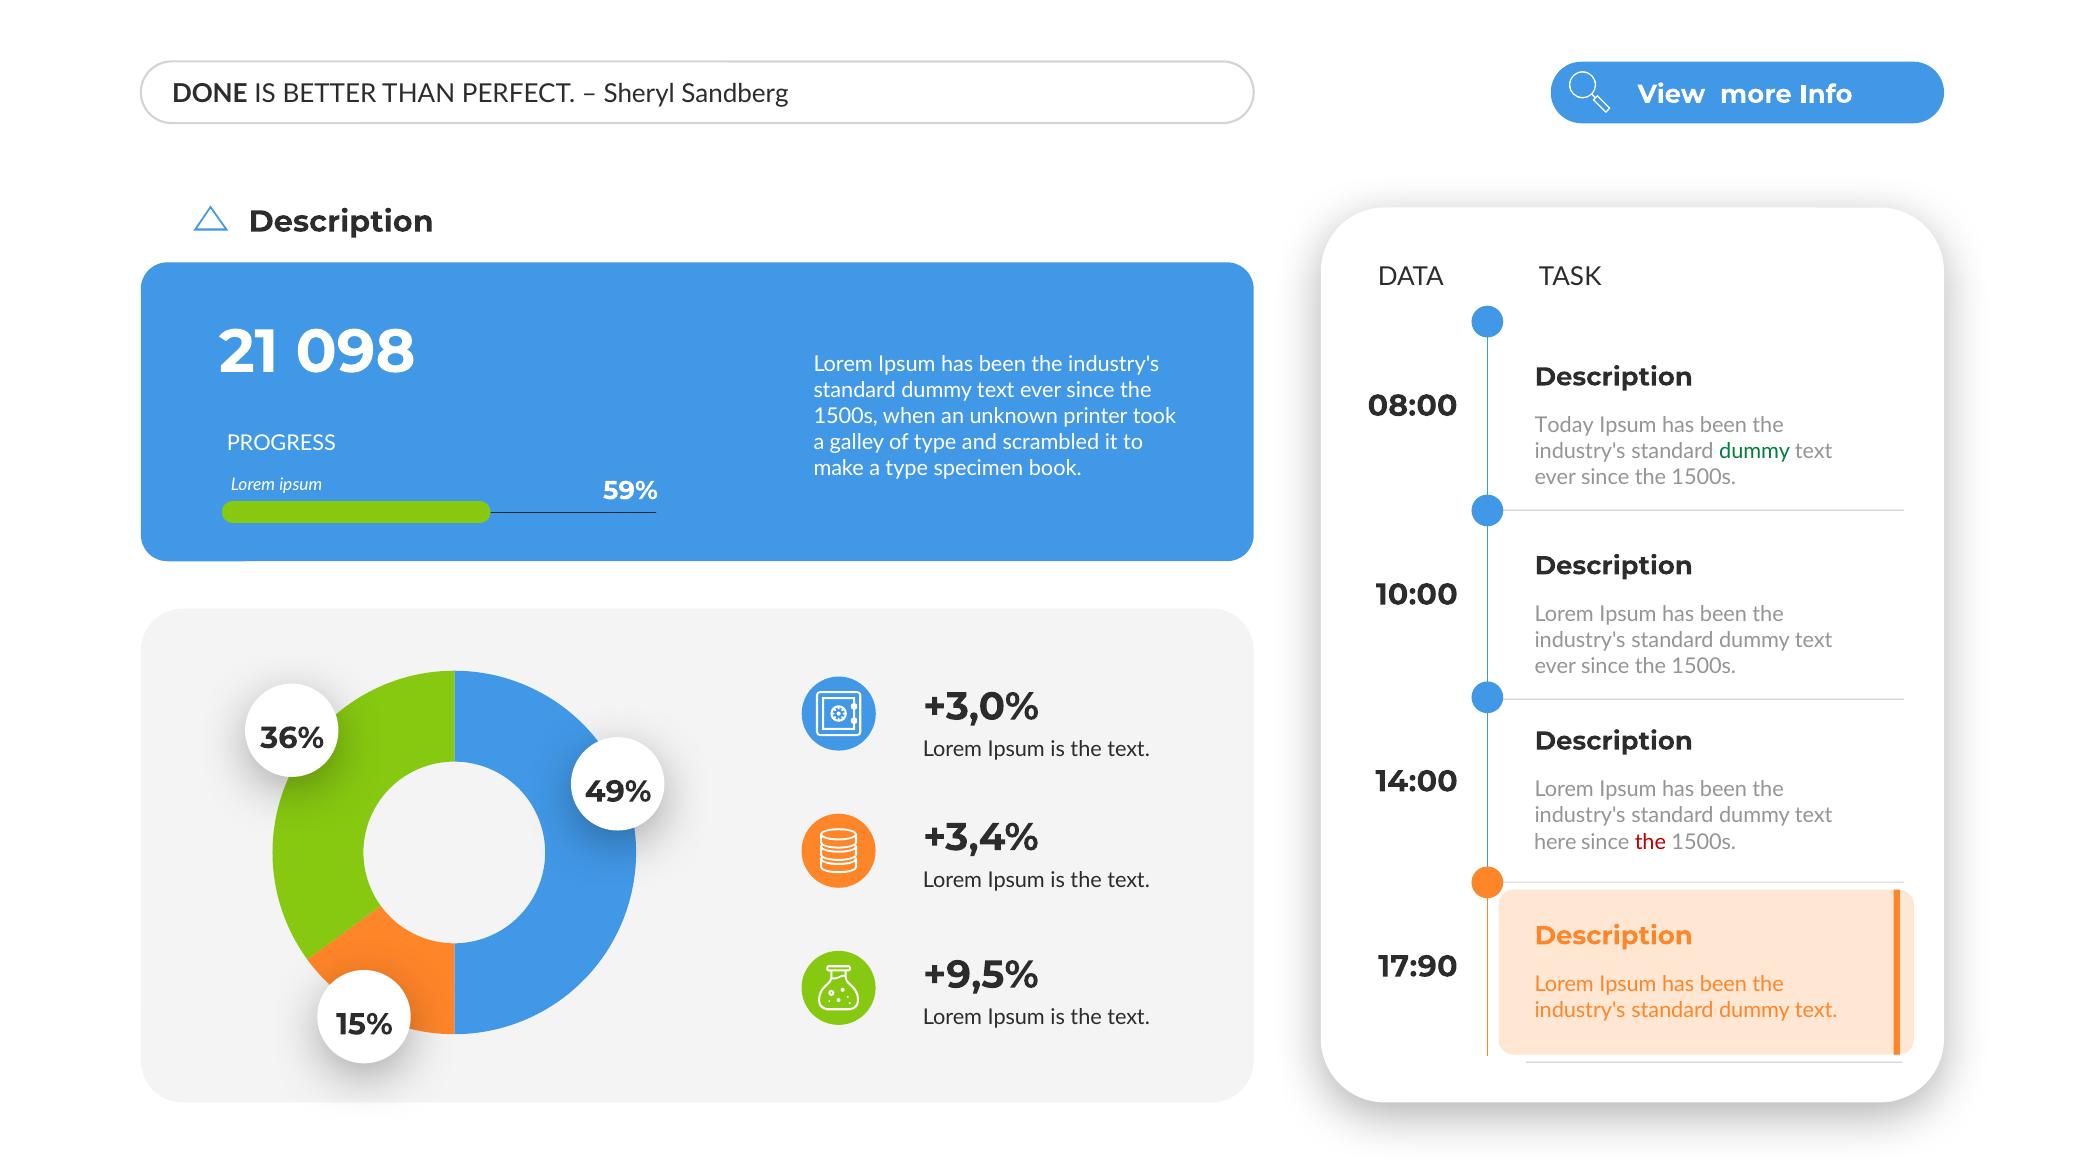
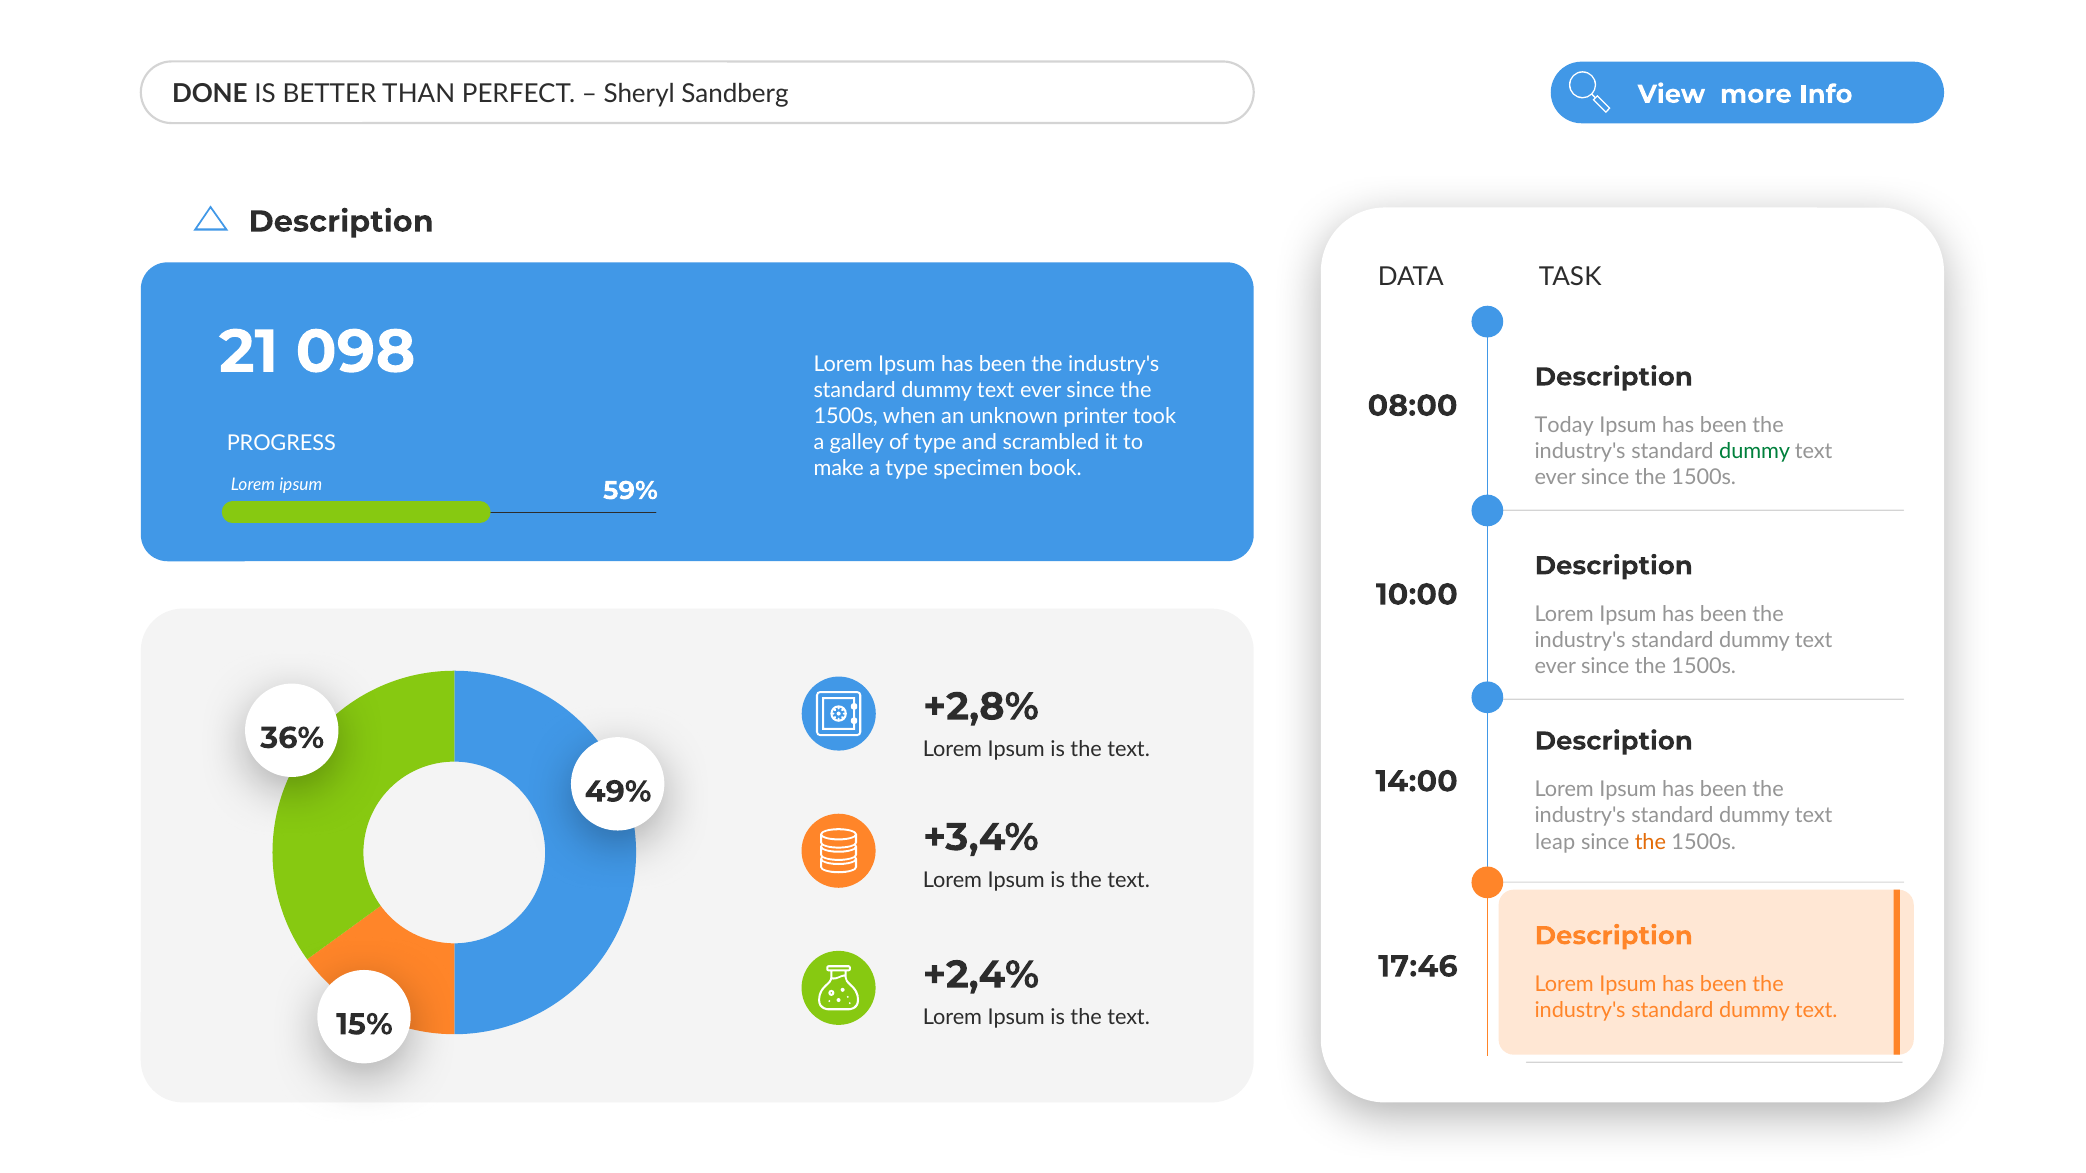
+3,0%: +3,0% -> +2,8%
here: here -> leap
the at (1650, 842) colour: red -> orange
17:90: 17:90 -> 17:46
+9,5%: +9,5% -> +2,4%
